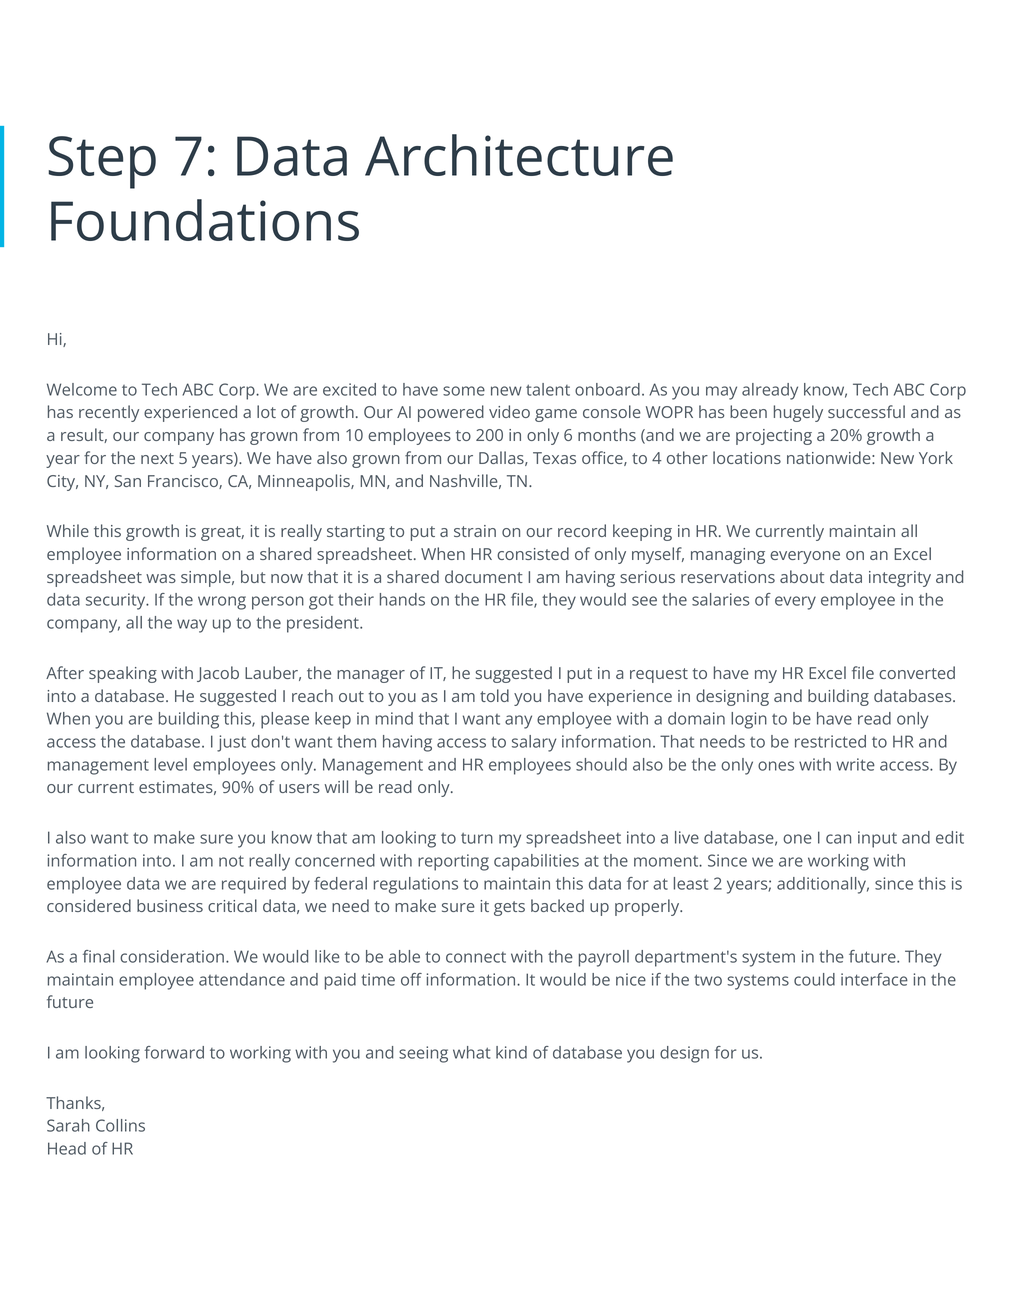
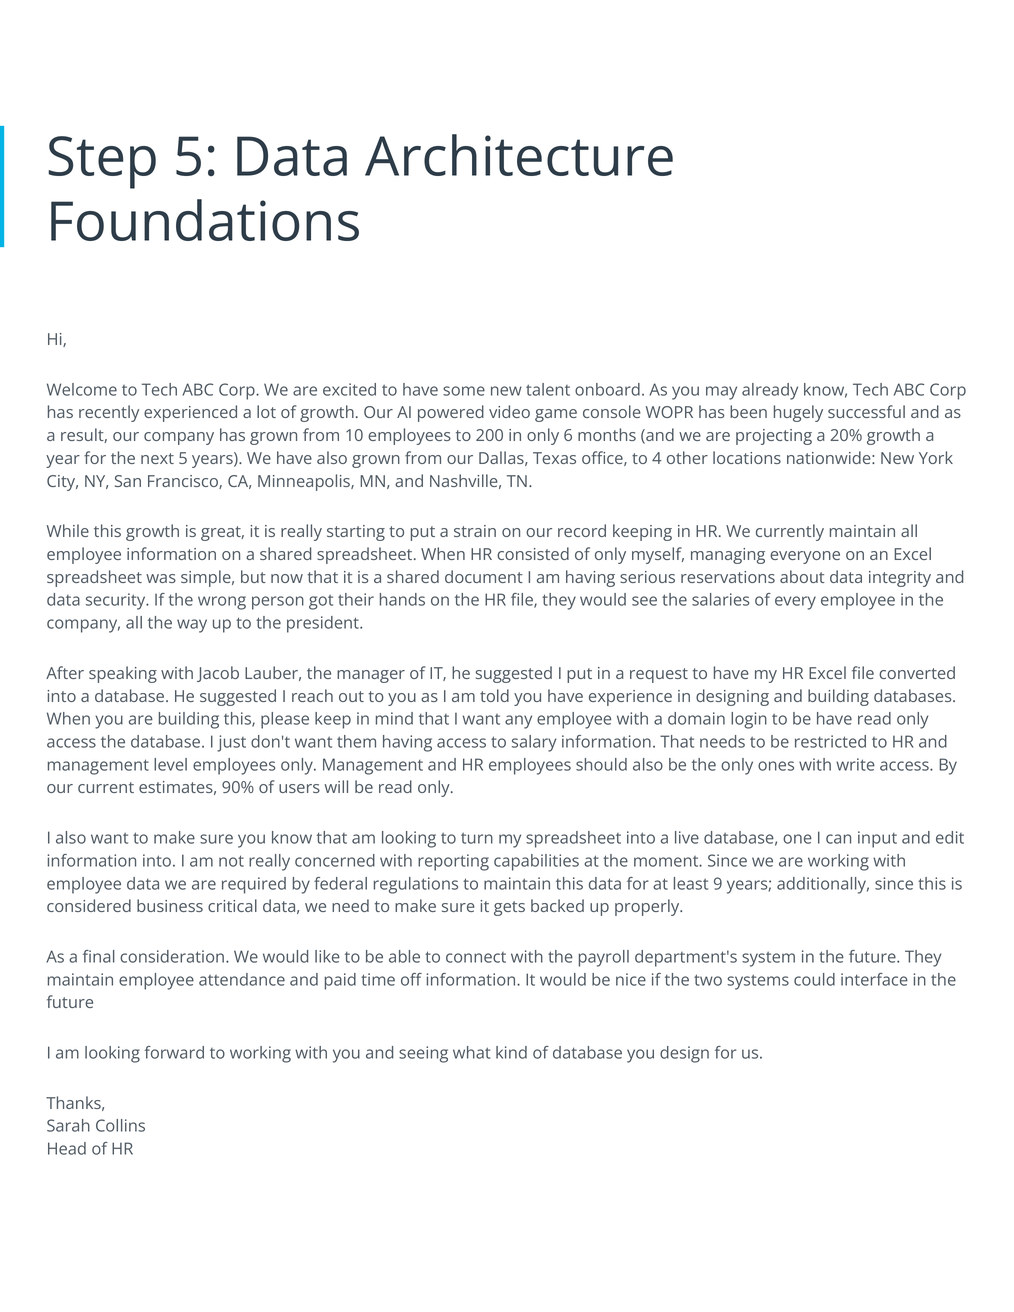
Step 7: 7 -> 5
2: 2 -> 9
